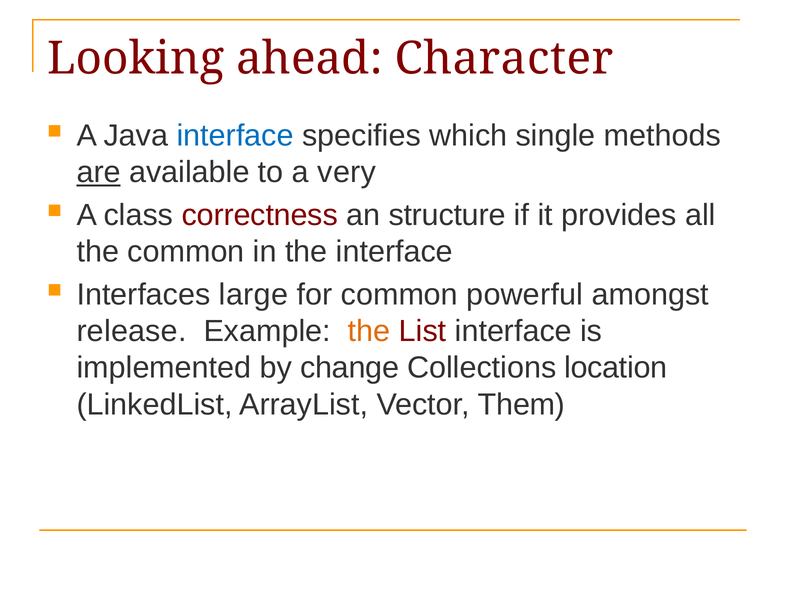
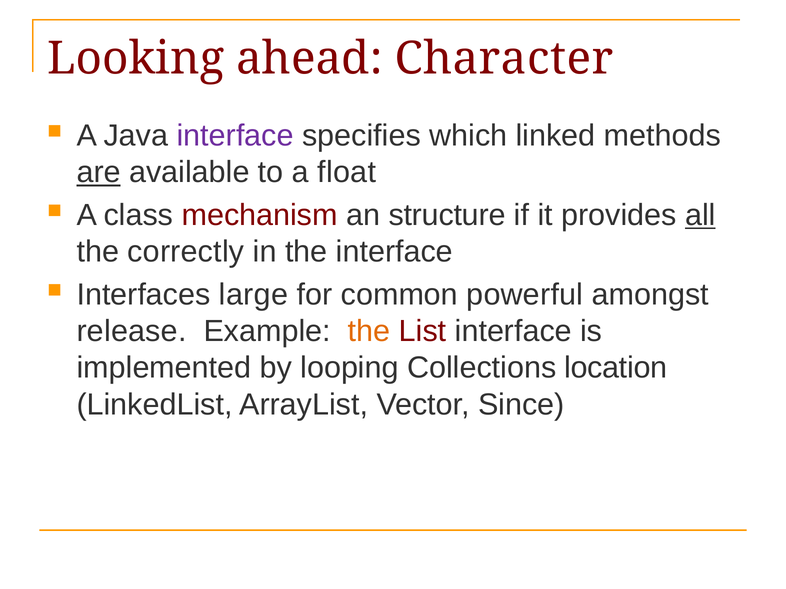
interface at (235, 136) colour: blue -> purple
single: single -> linked
very: very -> float
correctness: correctness -> mechanism
all underline: none -> present
the common: common -> correctly
change: change -> looping
Them: Them -> Since
